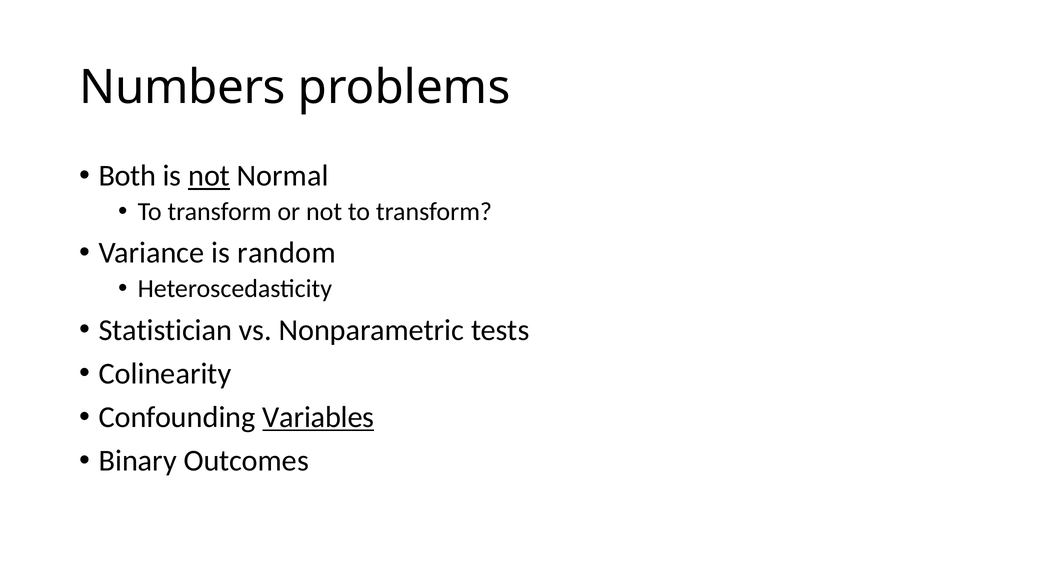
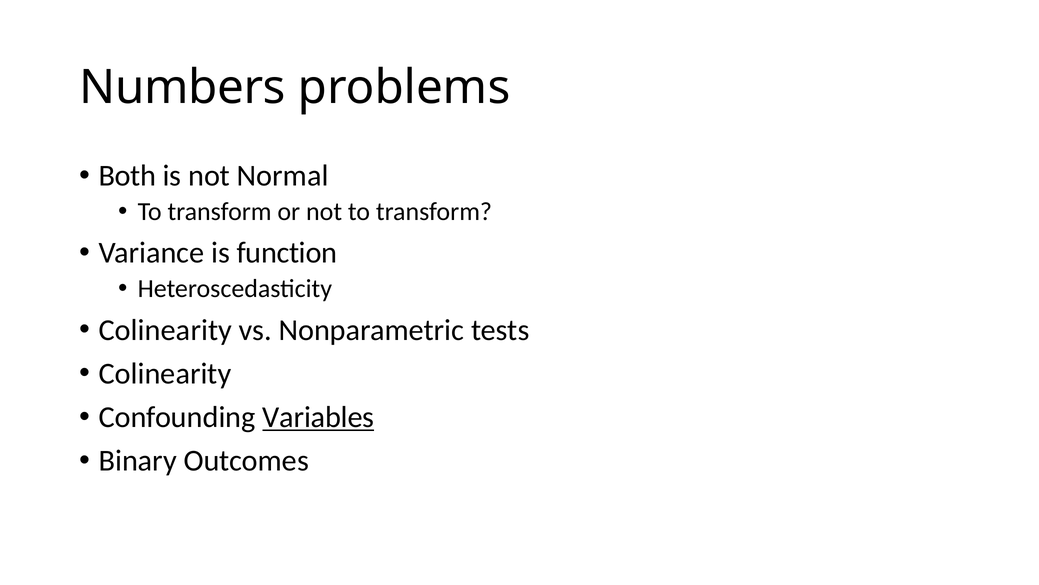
not at (209, 176) underline: present -> none
random: random -> function
Statistician at (165, 330): Statistician -> Colinearity
